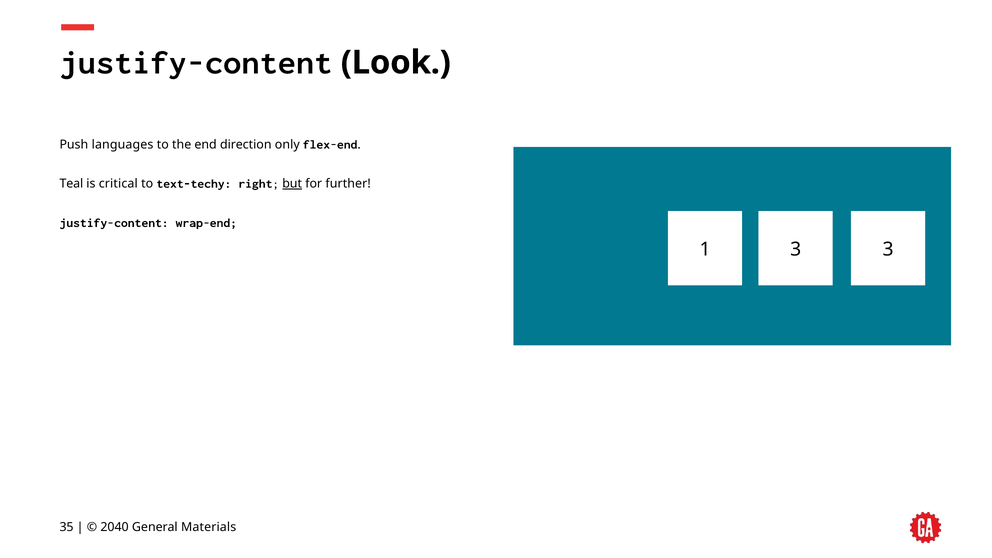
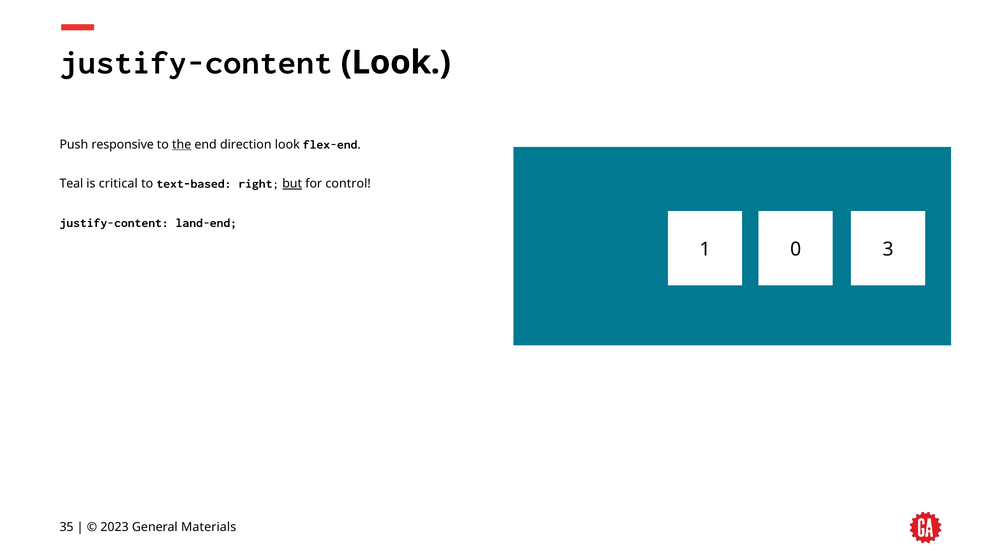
languages: languages -> responsive
the underline: none -> present
direction only: only -> look
text-techy: text-techy -> text-based
further: further -> control
wrap-end: wrap-end -> land-end
1 3: 3 -> 0
2040: 2040 -> 2023
